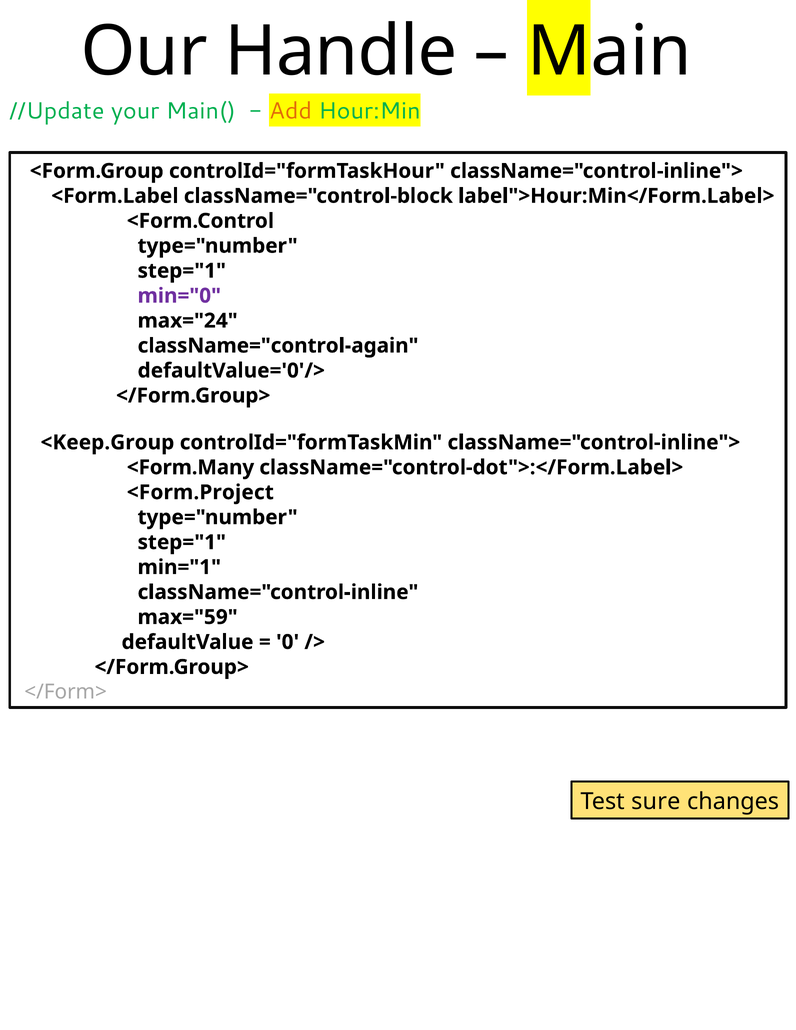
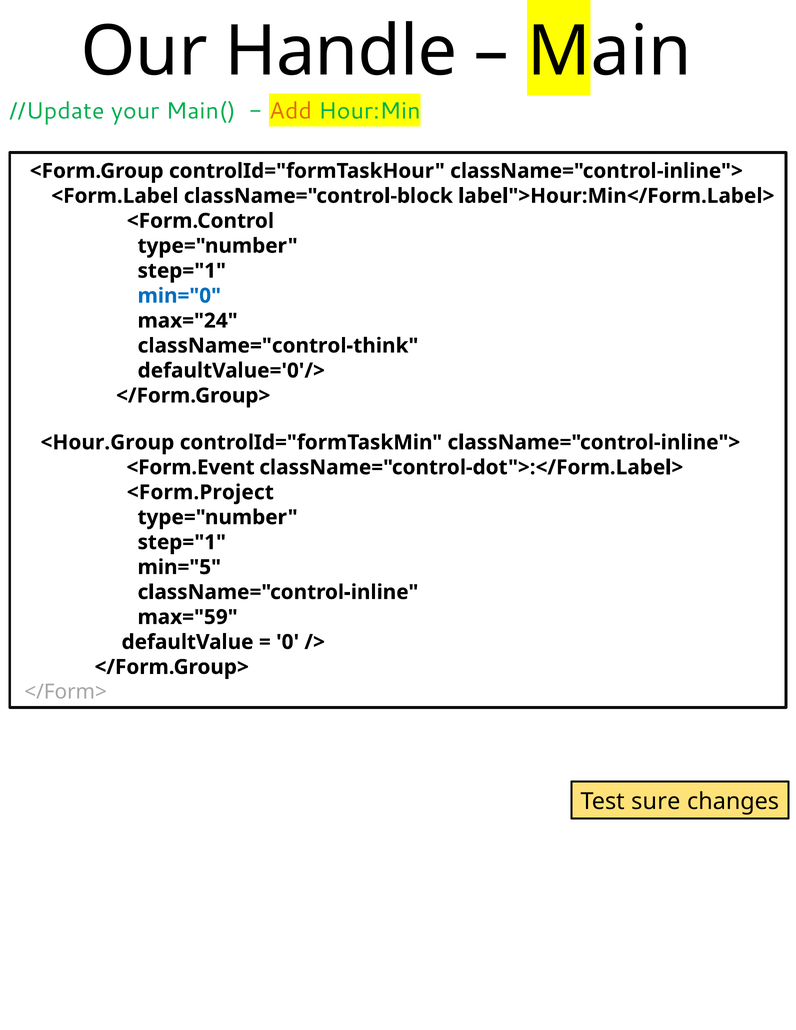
min="0 colour: purple -> blue
className="control-again: className="control-again -> className="control-think
<Keep.Group: <Keep.Group -> <Hour.Group
<Form.Many: <Form.Many -> <Form.Event
min="1: min="1 -> min="5
